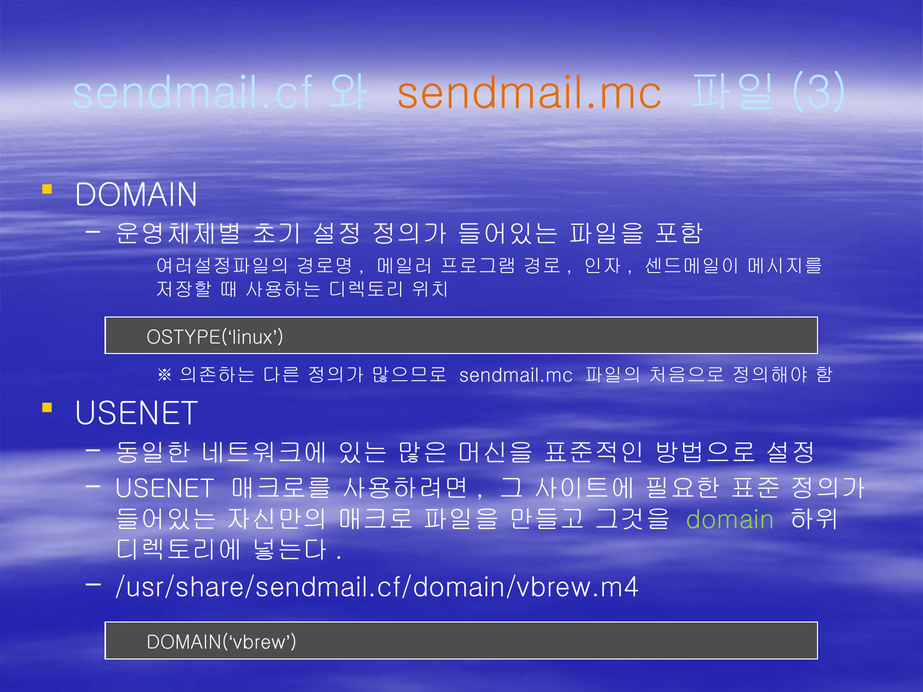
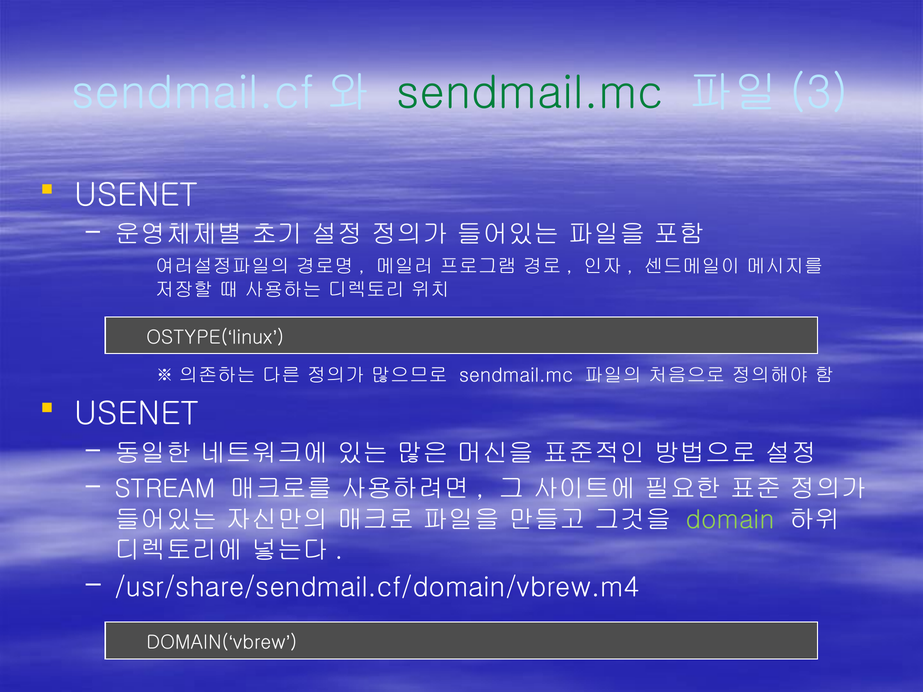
sendmail.mc at (530, 93) colour: orange -> green
DOMAIN at (136, 195): DOMAIN -> USENET
USENET at (165, 489): USENET -> STREAM
